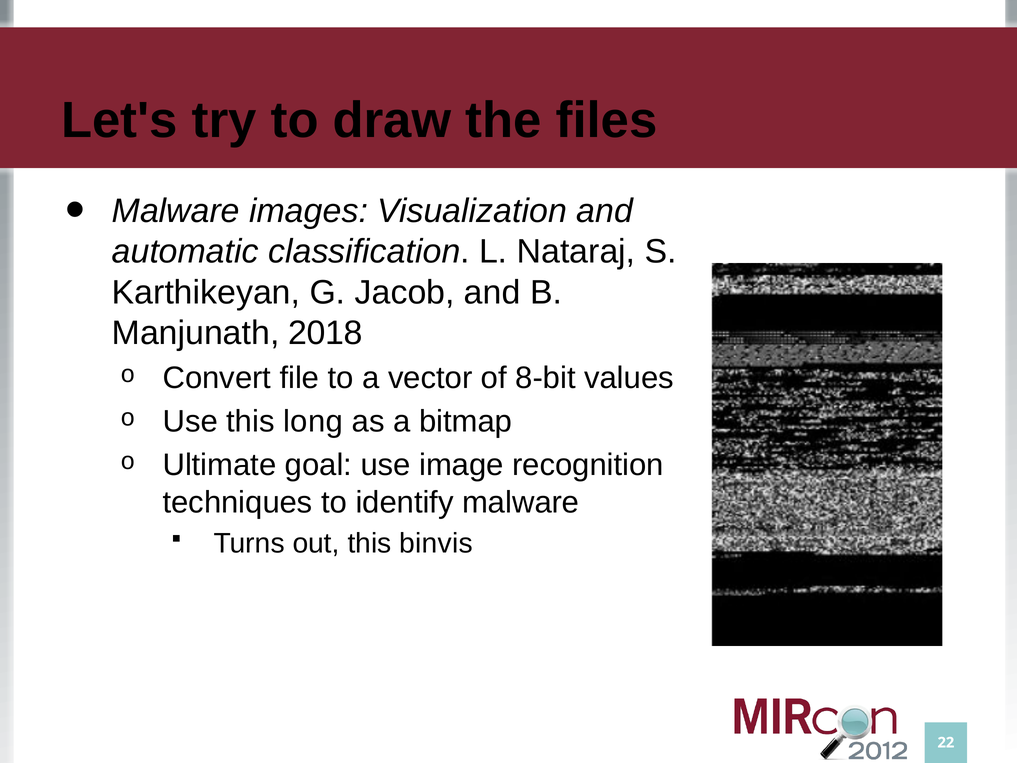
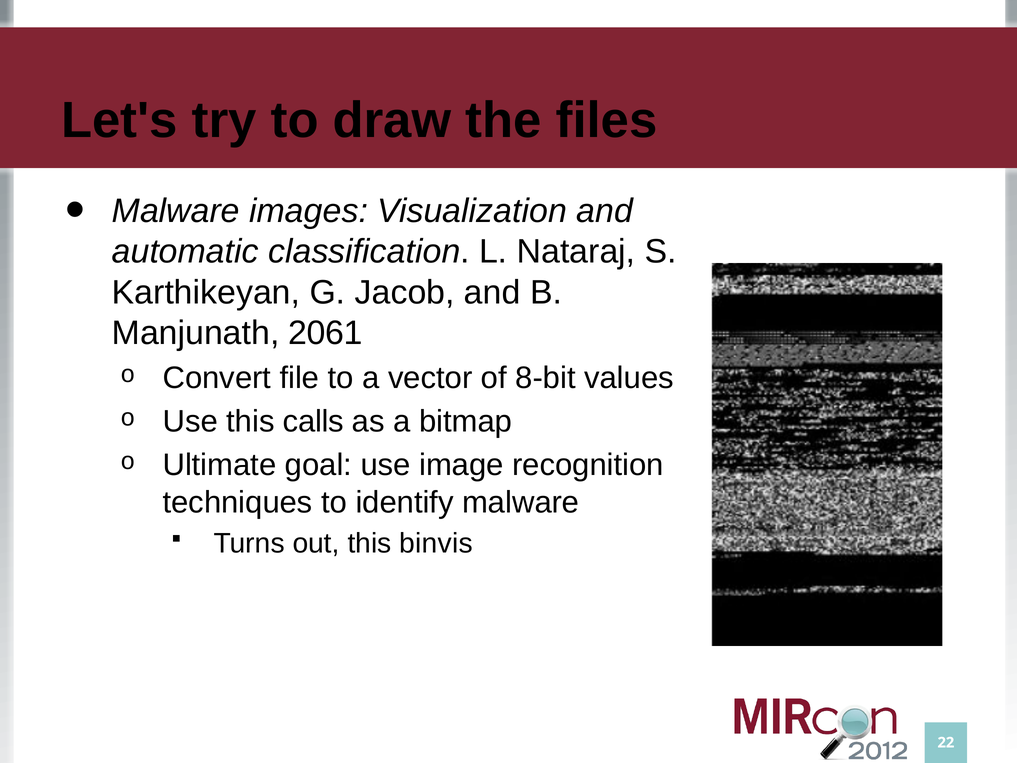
2018: 2018 -> 2061
long: long -> calls
